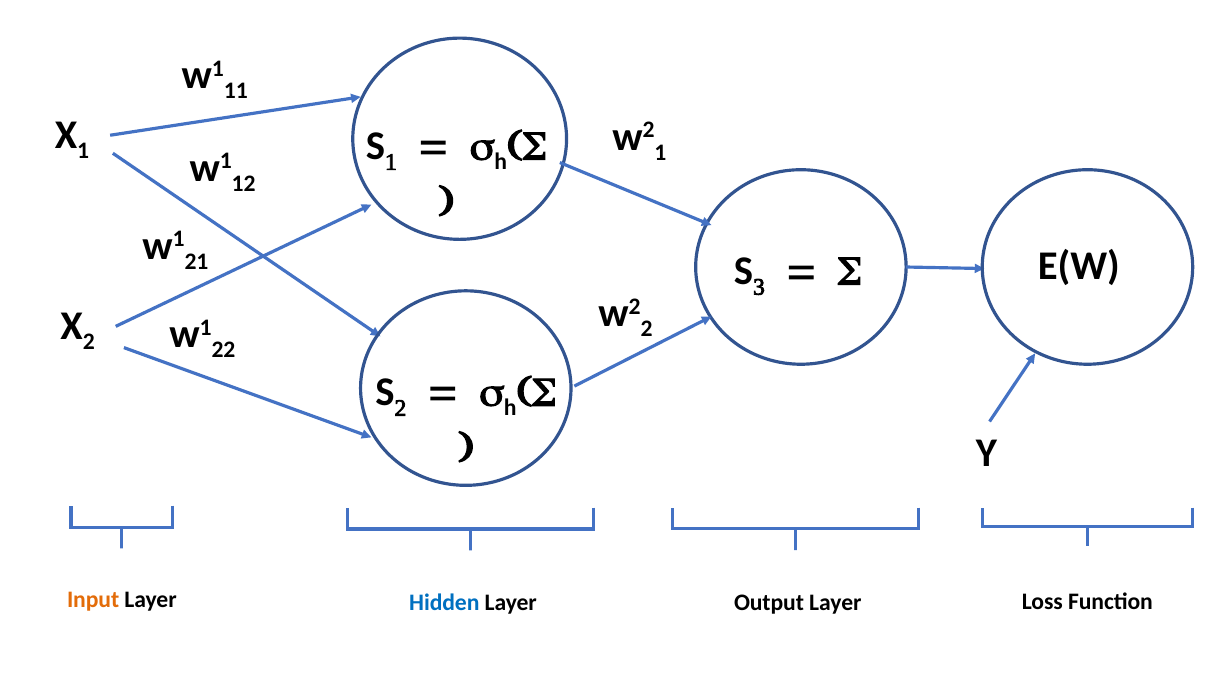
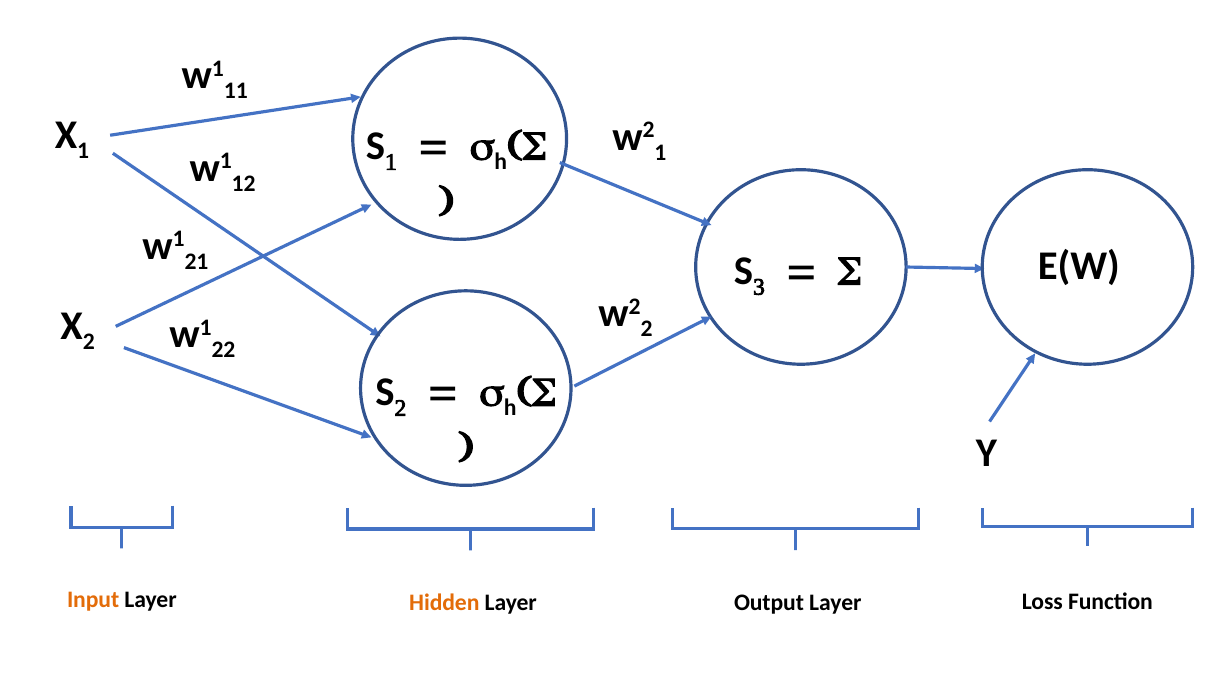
Hidden colour: blue -> orange
